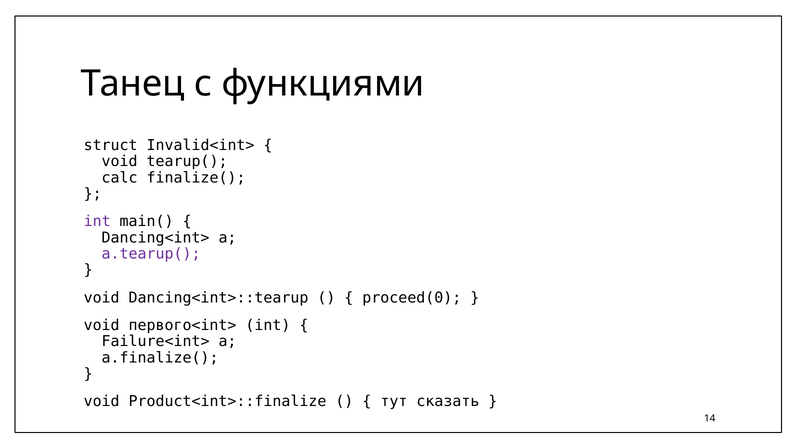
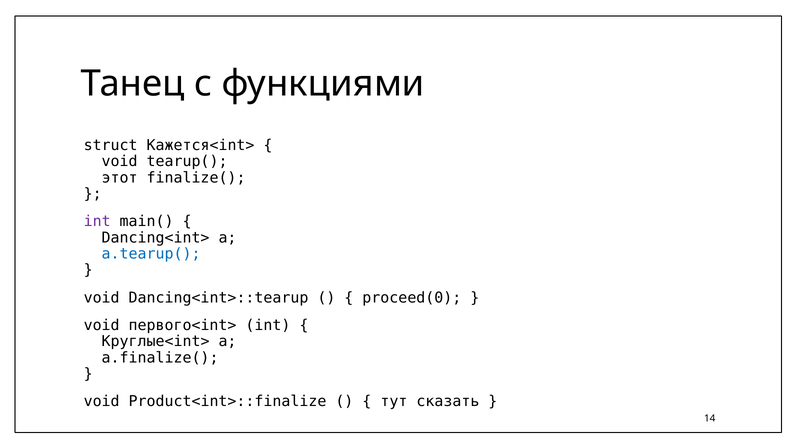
Invalid<int>: Invalid<int> -> Кажется<int>
calc: calc -> этот
a.tearup( colour: purple -> blue
Failure<int>: Failure<int> -> Круглые<int>
